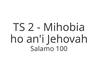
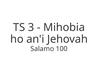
2: 2 -> 3
